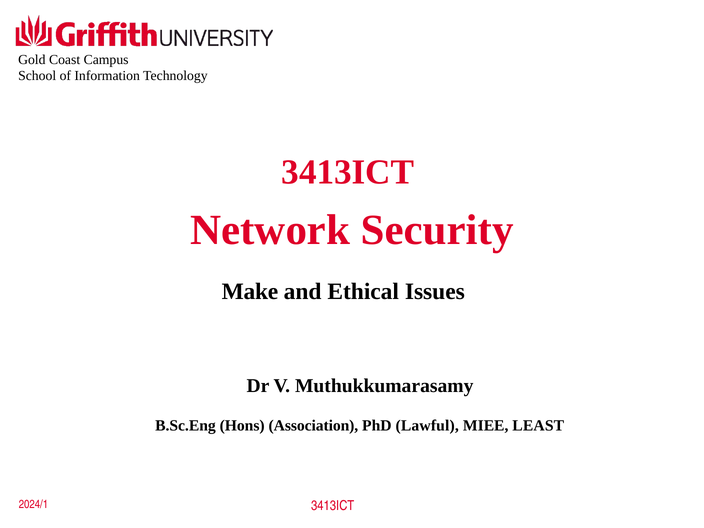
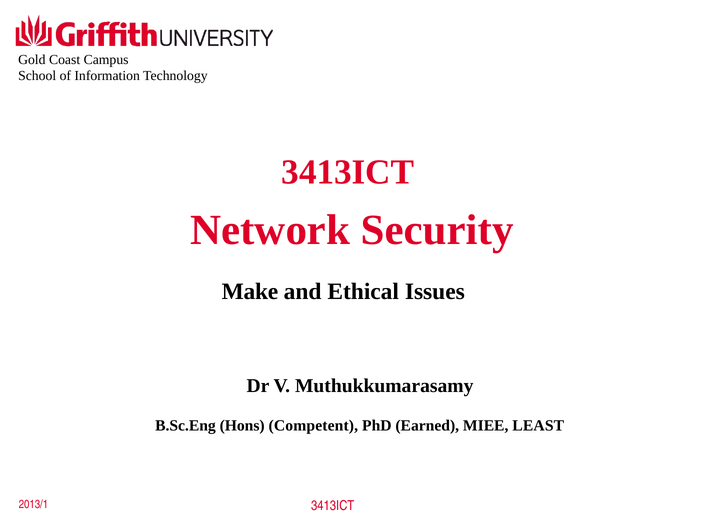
Association: Association -> Competent
Lawful: Lawful -> Earned
2024/1: 2024/1 -> 2013/1
